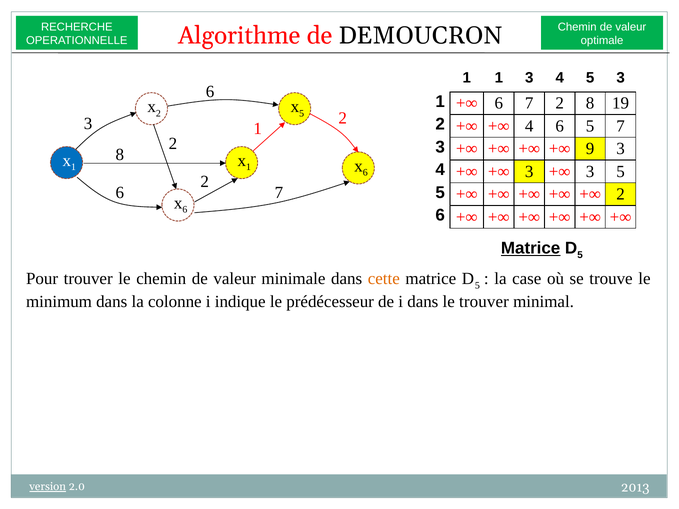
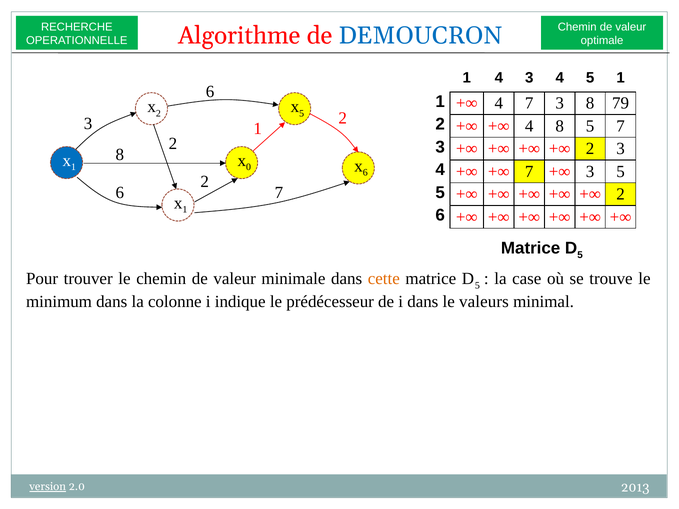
DEMOUCRON colour: black -> blue
1 1: 1 -> 4
4 5 3: 3 -> 1
6 at (499, 103): 6 -> 4
2 at (560, 103): 2 -> 3
19: 19 -> 79
4 6: 6 -> 8
9 at (590, 149): 9 -> 2
1 at (249, 167): 1 -> 0
3 at (529, 172): 3 -> 7
6 at (185, 210): 6 -> 1
Matrice at (531, 248) underline: present -> none
le trouver: trouver -> valeurs
